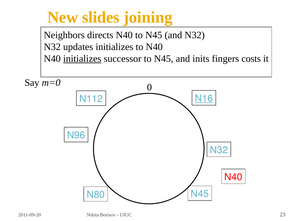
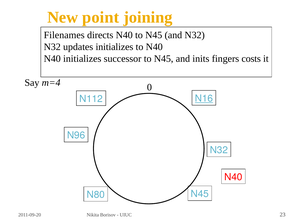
slides: slides -> point
Neighbors: Neighbors -> Filenames
initializes at (82, 59) underline: present -> none
m=0: m=0 -> m=4
